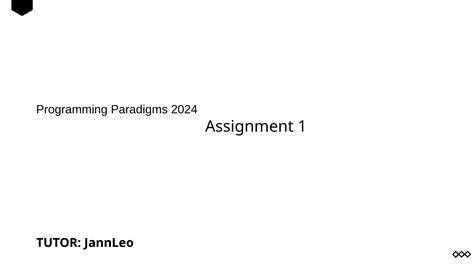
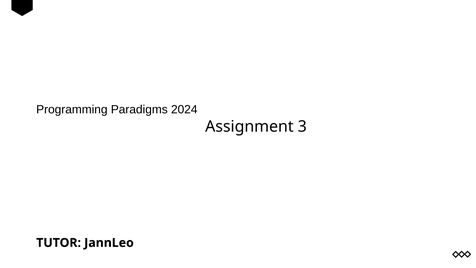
1: 1 -> 3
